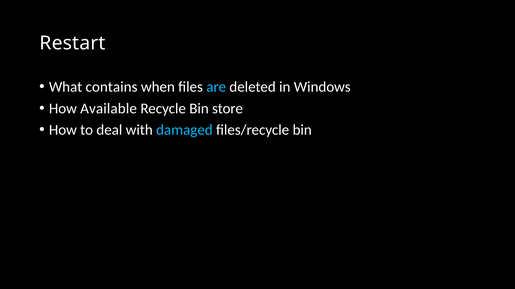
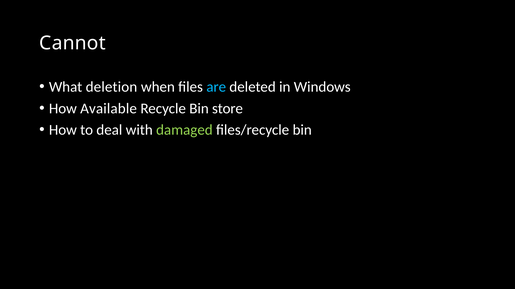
Restart: Restart -> Cannot
contains: contains -> deletion
damaged colour: light blue -> light green
